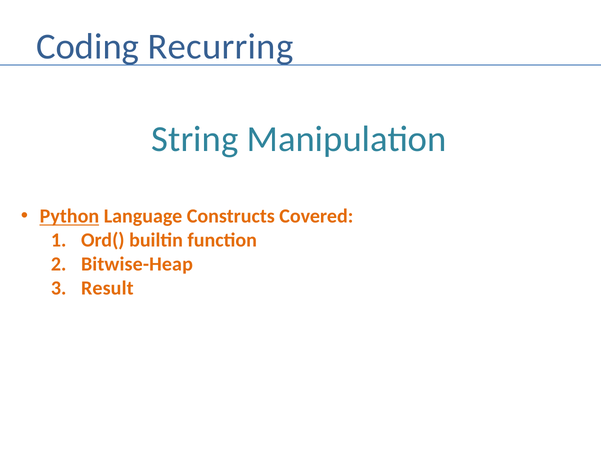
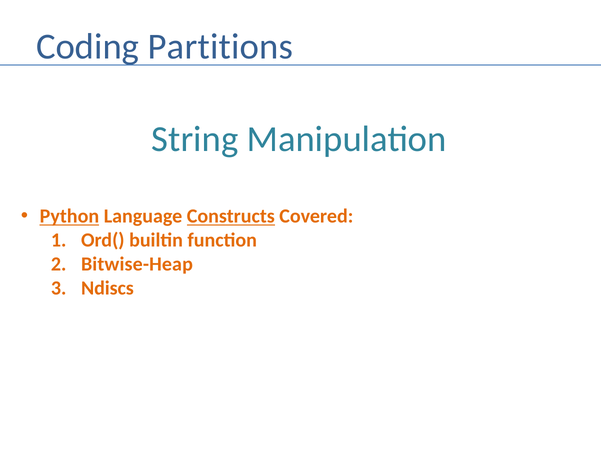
Recurring: Recurring -> Partitions
Constructs underline: none -> present
Result: Result -> Ndiscs
